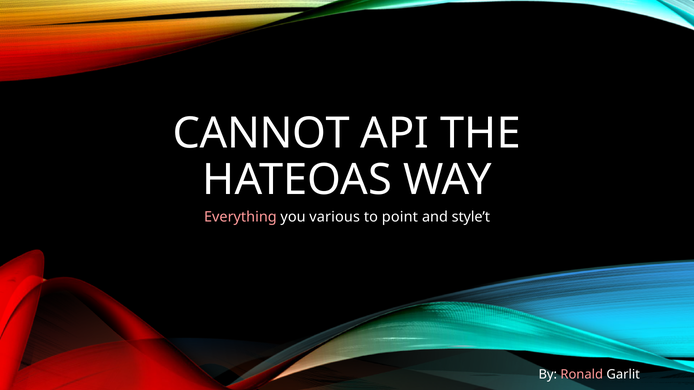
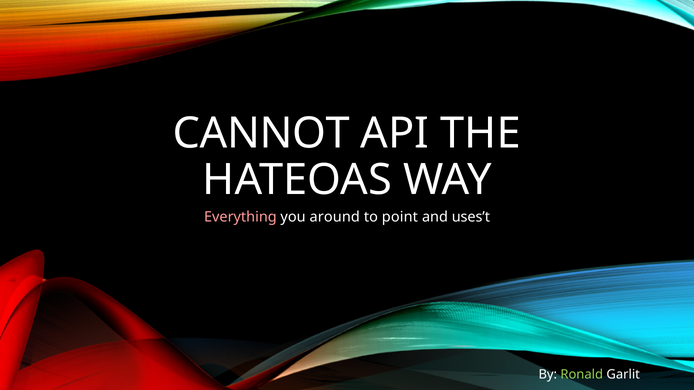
various: various -> around
style’t: style’t -> uses’t
Ronald colour: pink -> light green
